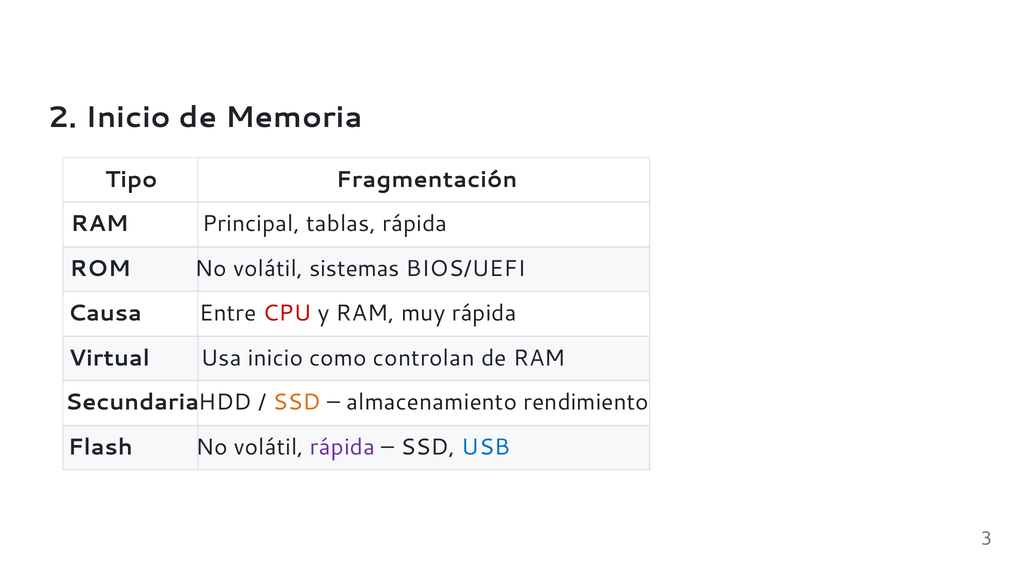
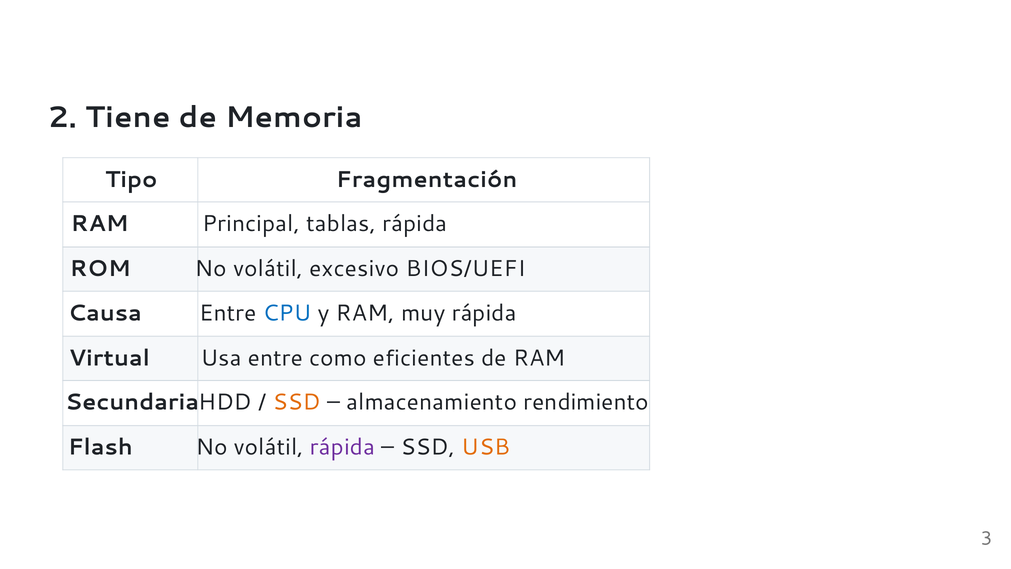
2 Inicio: Inicio -> Tiene
sistemas: sistemas -> excesivo
CPU colour: red -> blue
Usa inicio: inicio -> entre
controlan: controlan -> eficientes
USB colour: blue -> orange
